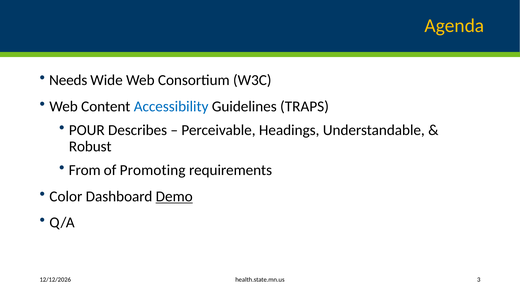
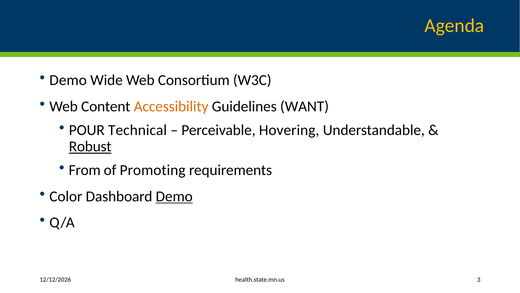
Needs at (68, 80): Needs -> Demo
Accessibility colour: blue -> orange
TRAPS: TRAPS -> WANT
Describes: Describes -> Technical
Headings: Headings -> Hovering
Robust underline: none -> present
